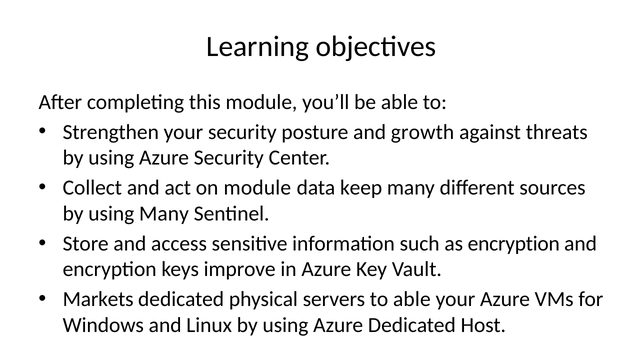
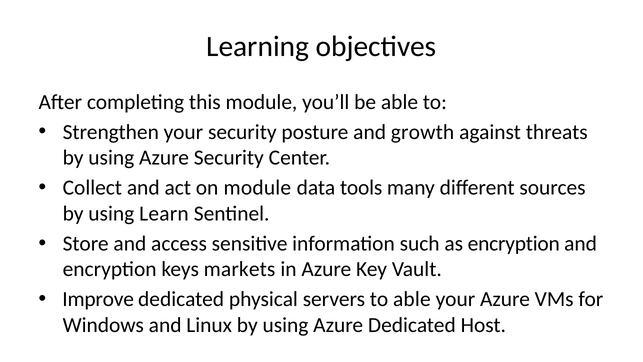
keep: keep -> tools
using Many: Many -> Learn
improve: improve -> markets
Markets: Markets -> Improve
